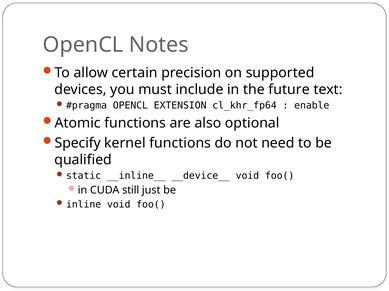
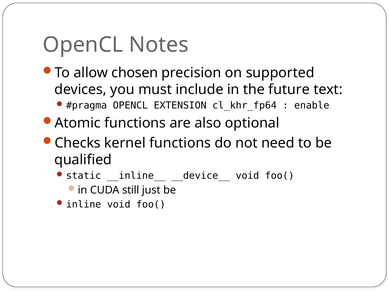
certain: certain -> chosen
Specify: Specify -> Checks
